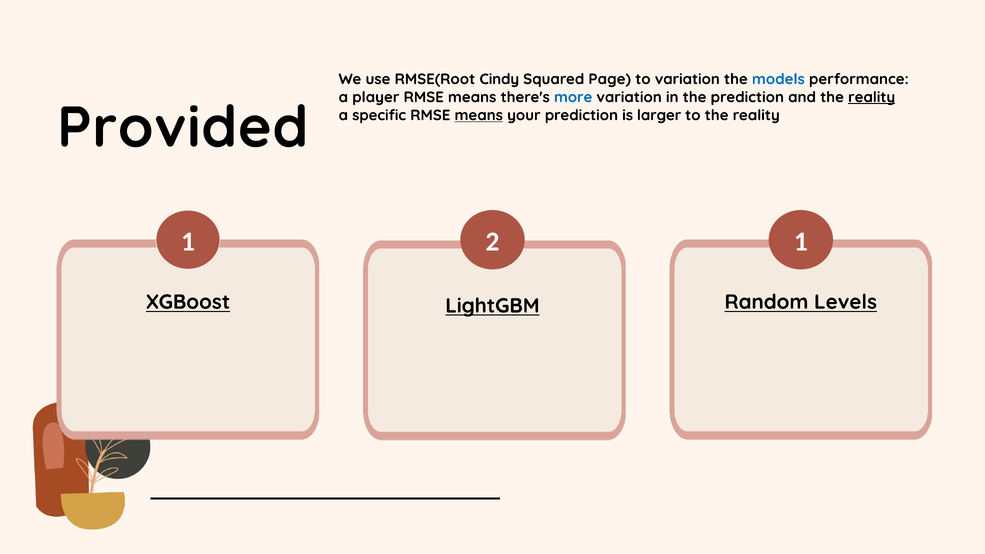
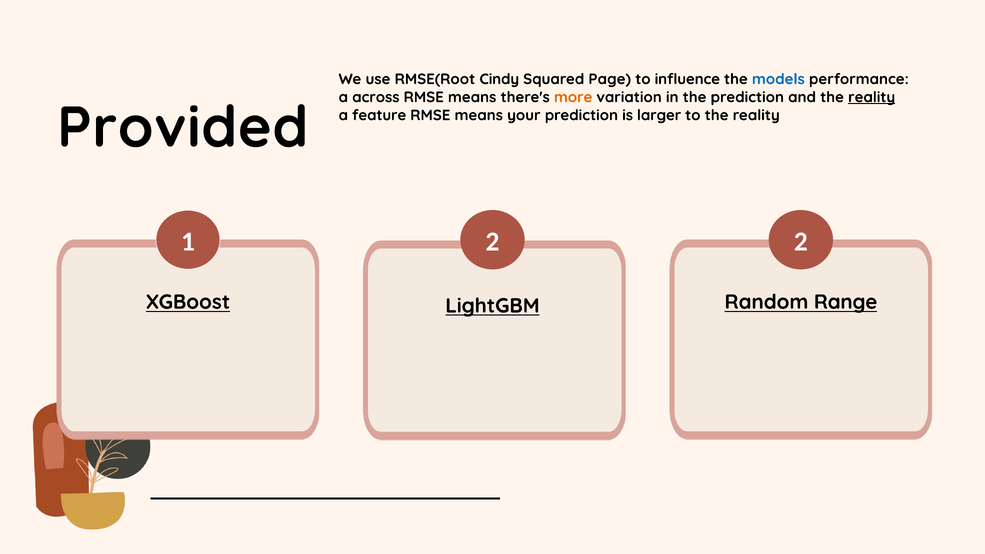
to variation: variation -> influence
player: player -> across
more colour: blue -> orange
specific: specific -> feature
means at (479, 115) underline: present -> none
1 1: 1 -> 2
Levels: Levels -> Range
